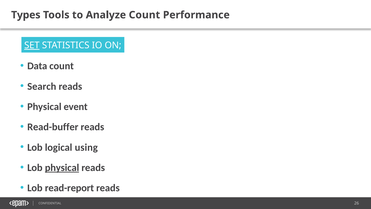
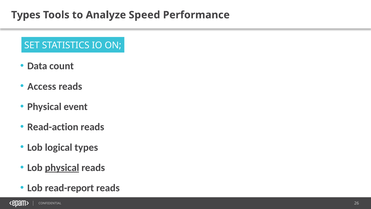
Analyze Count: Count -> Speed
SET underline: present -> none
Search: Search -> Access
Read-buffer: Read-buffer -> Read-action
logical using: using -> types
